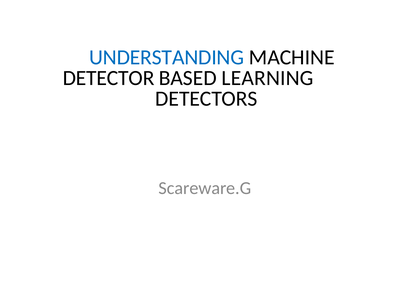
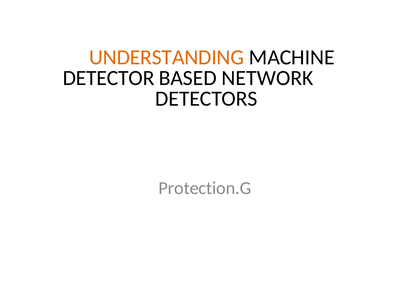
UNDERSTANDING colour: blue -> orange
LEARNING: LEARNING -> NETWORK
Scareware.G: Scareware.G -> Protection.G
